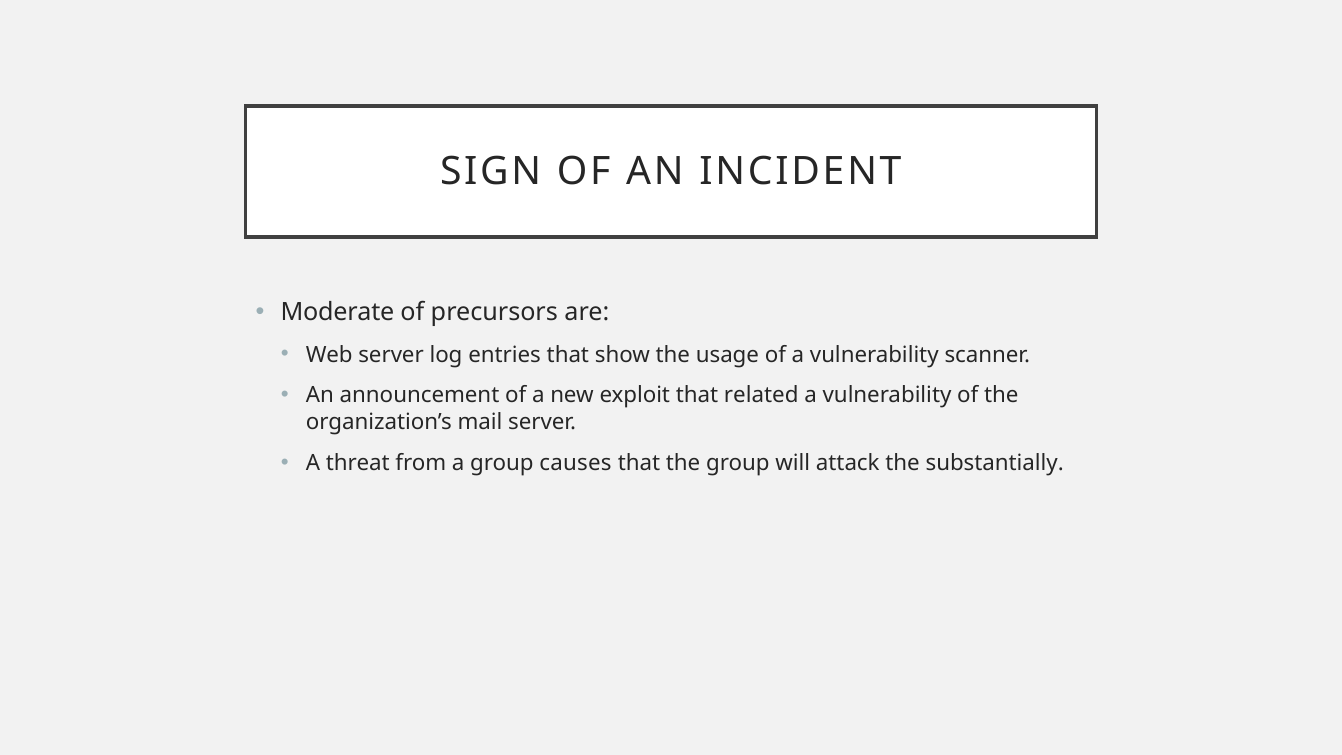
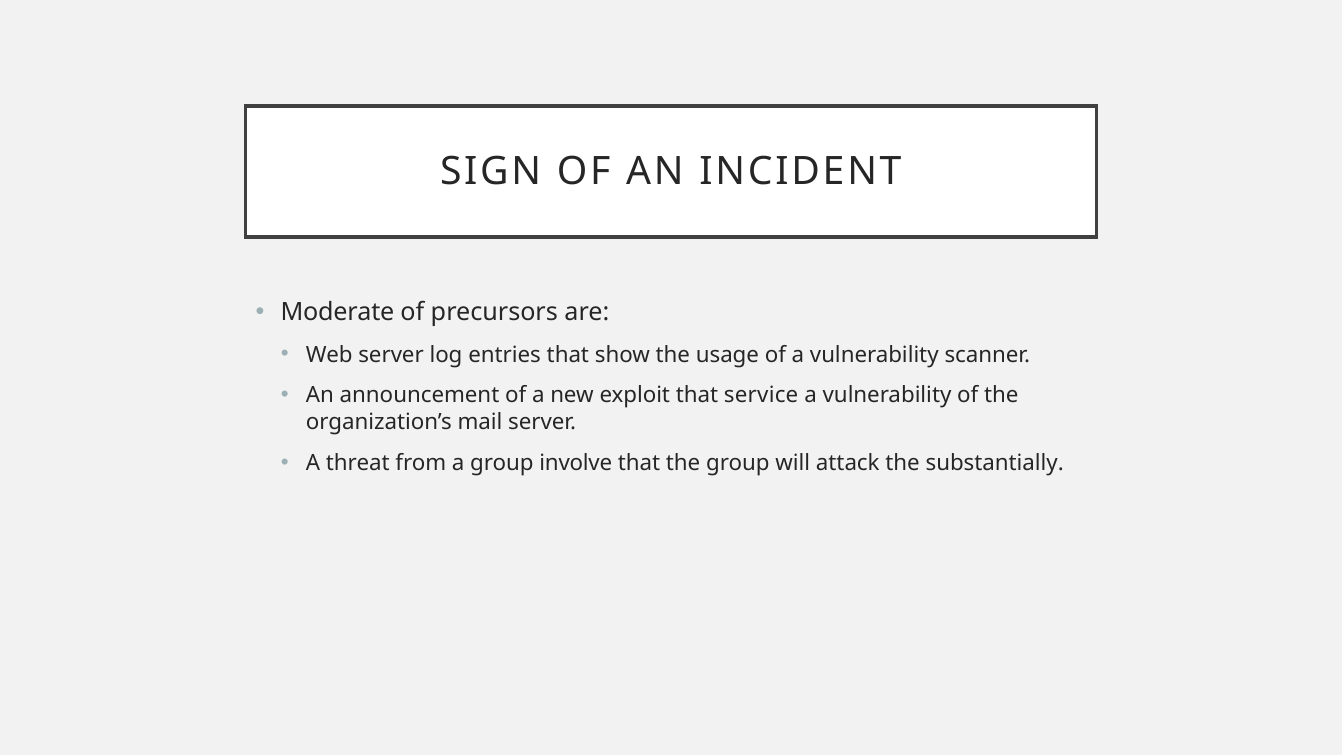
related: related -> service
causes: causes -> involve
